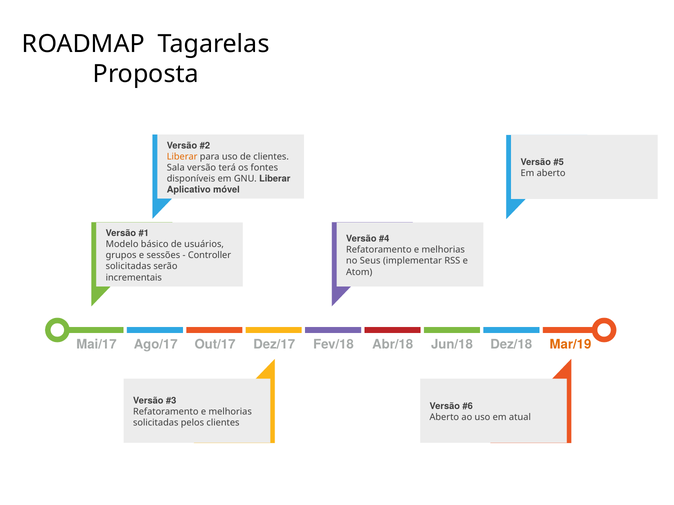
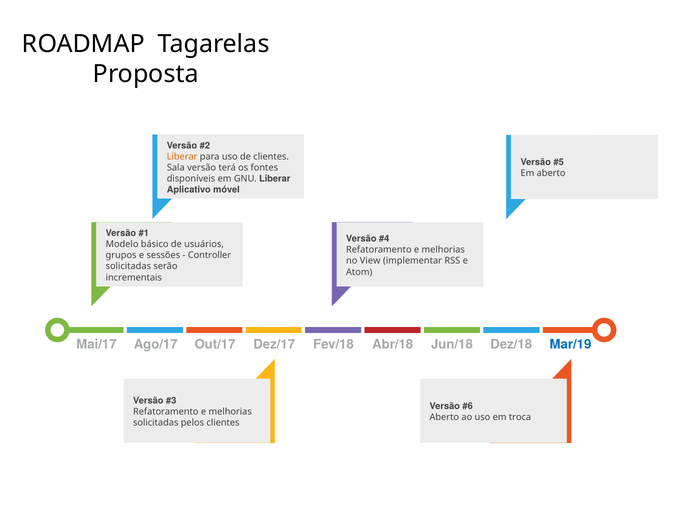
Seus: Seus -> View
Mar/19 colour: orange -> blue
atual: atual -> troca
